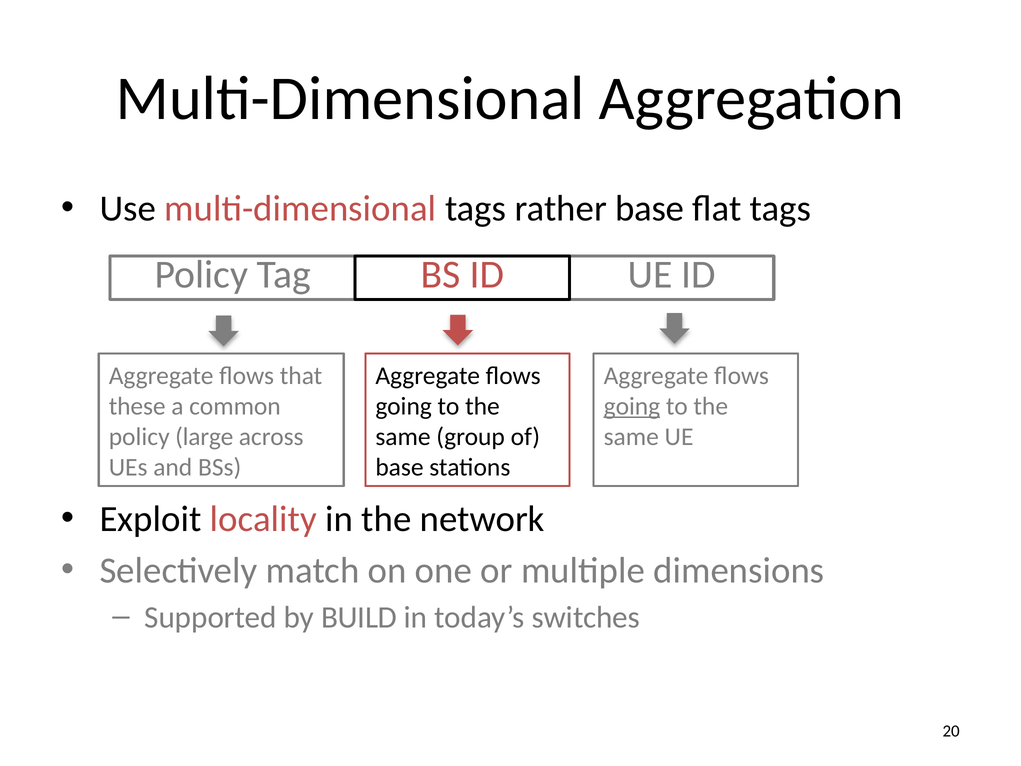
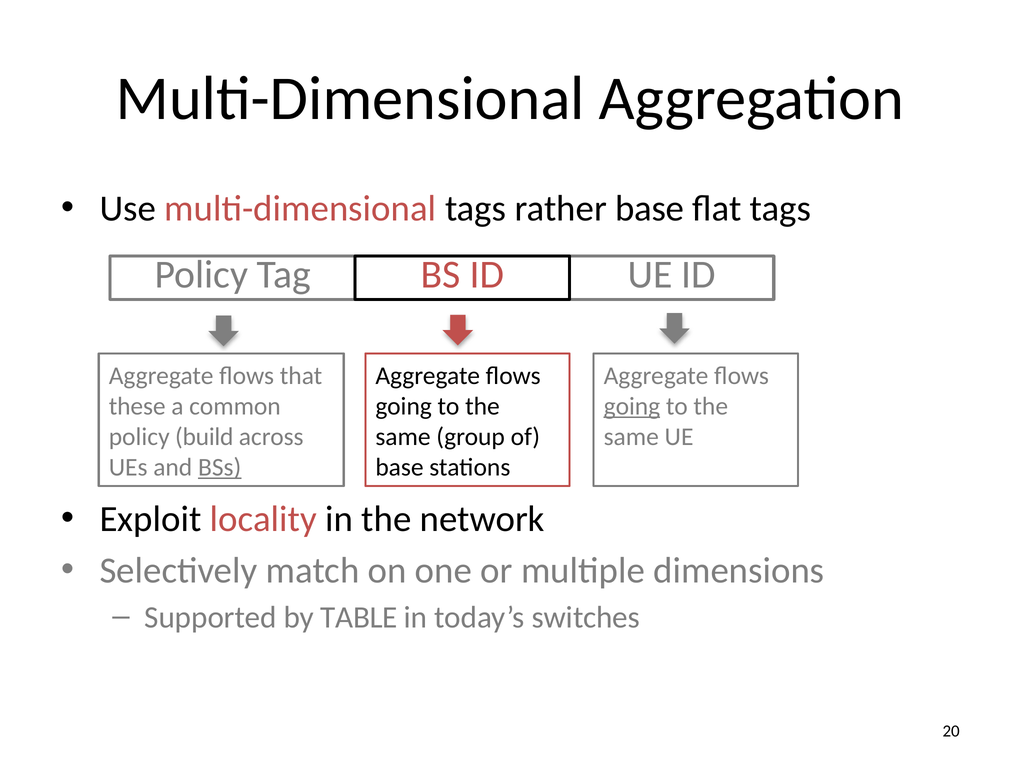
large: large -> build
BSs underline: none -> present
BUILD: BUILD -> TABLE
